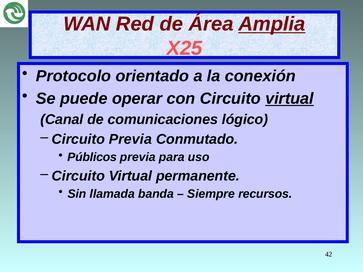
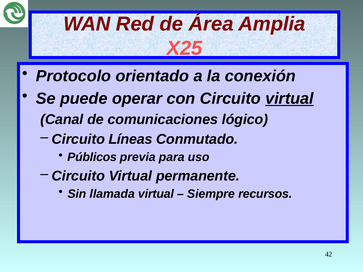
Amplia underline: present -> none
Circuito Previa: Previa -> Líneas
llamada banda: banda -> virtual
